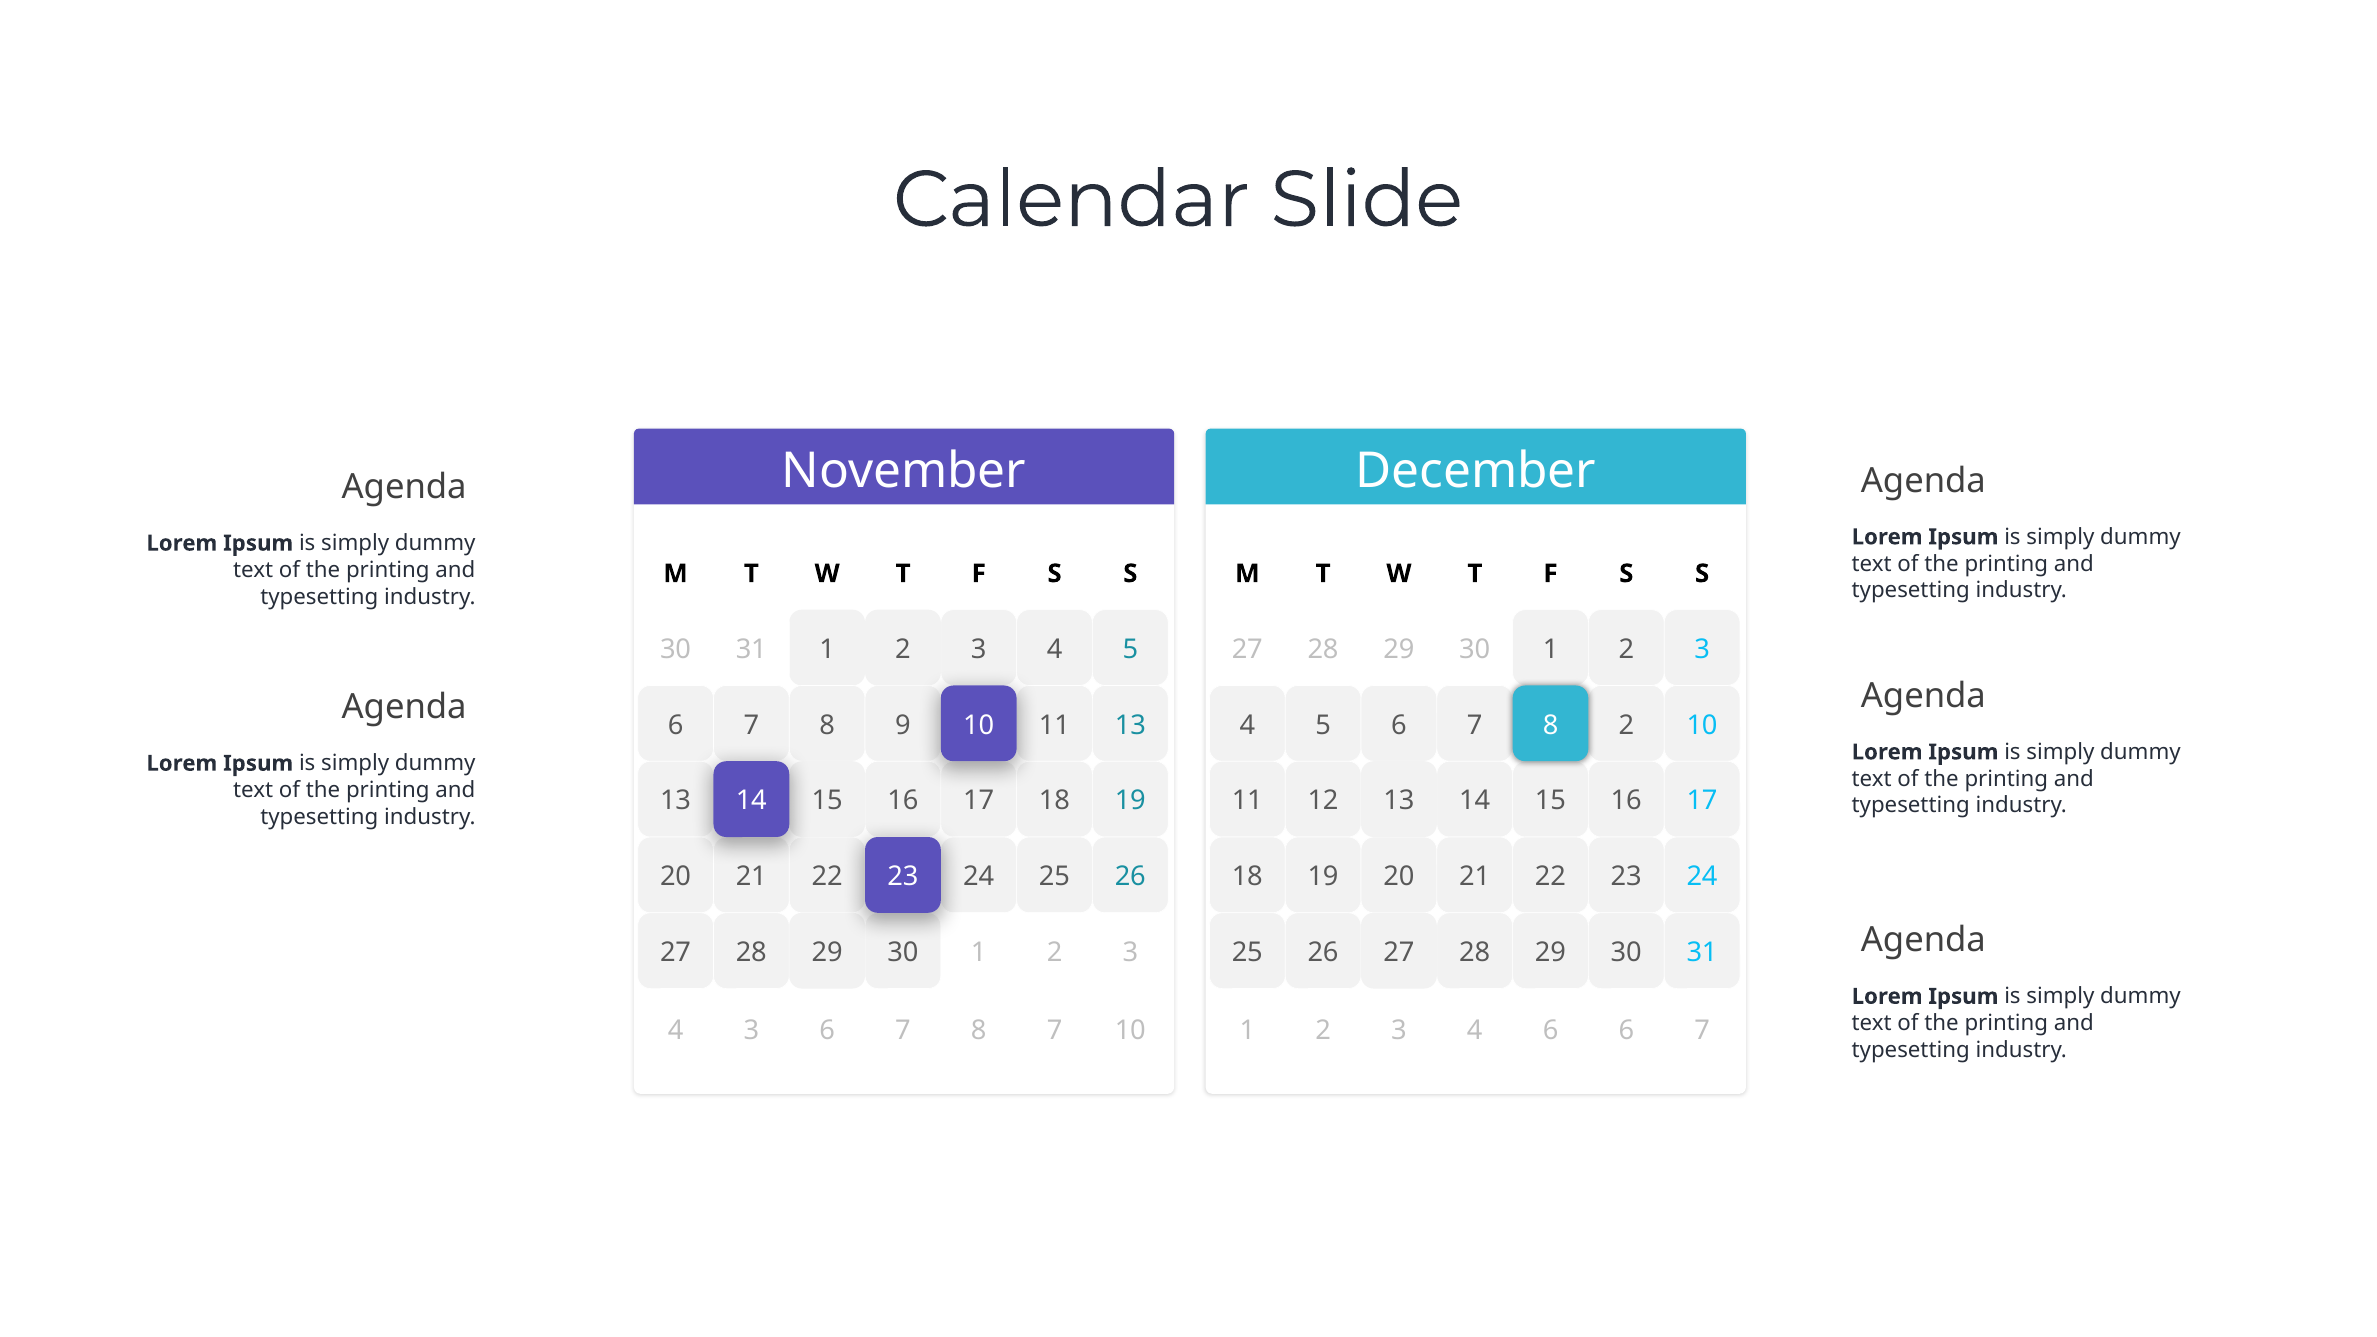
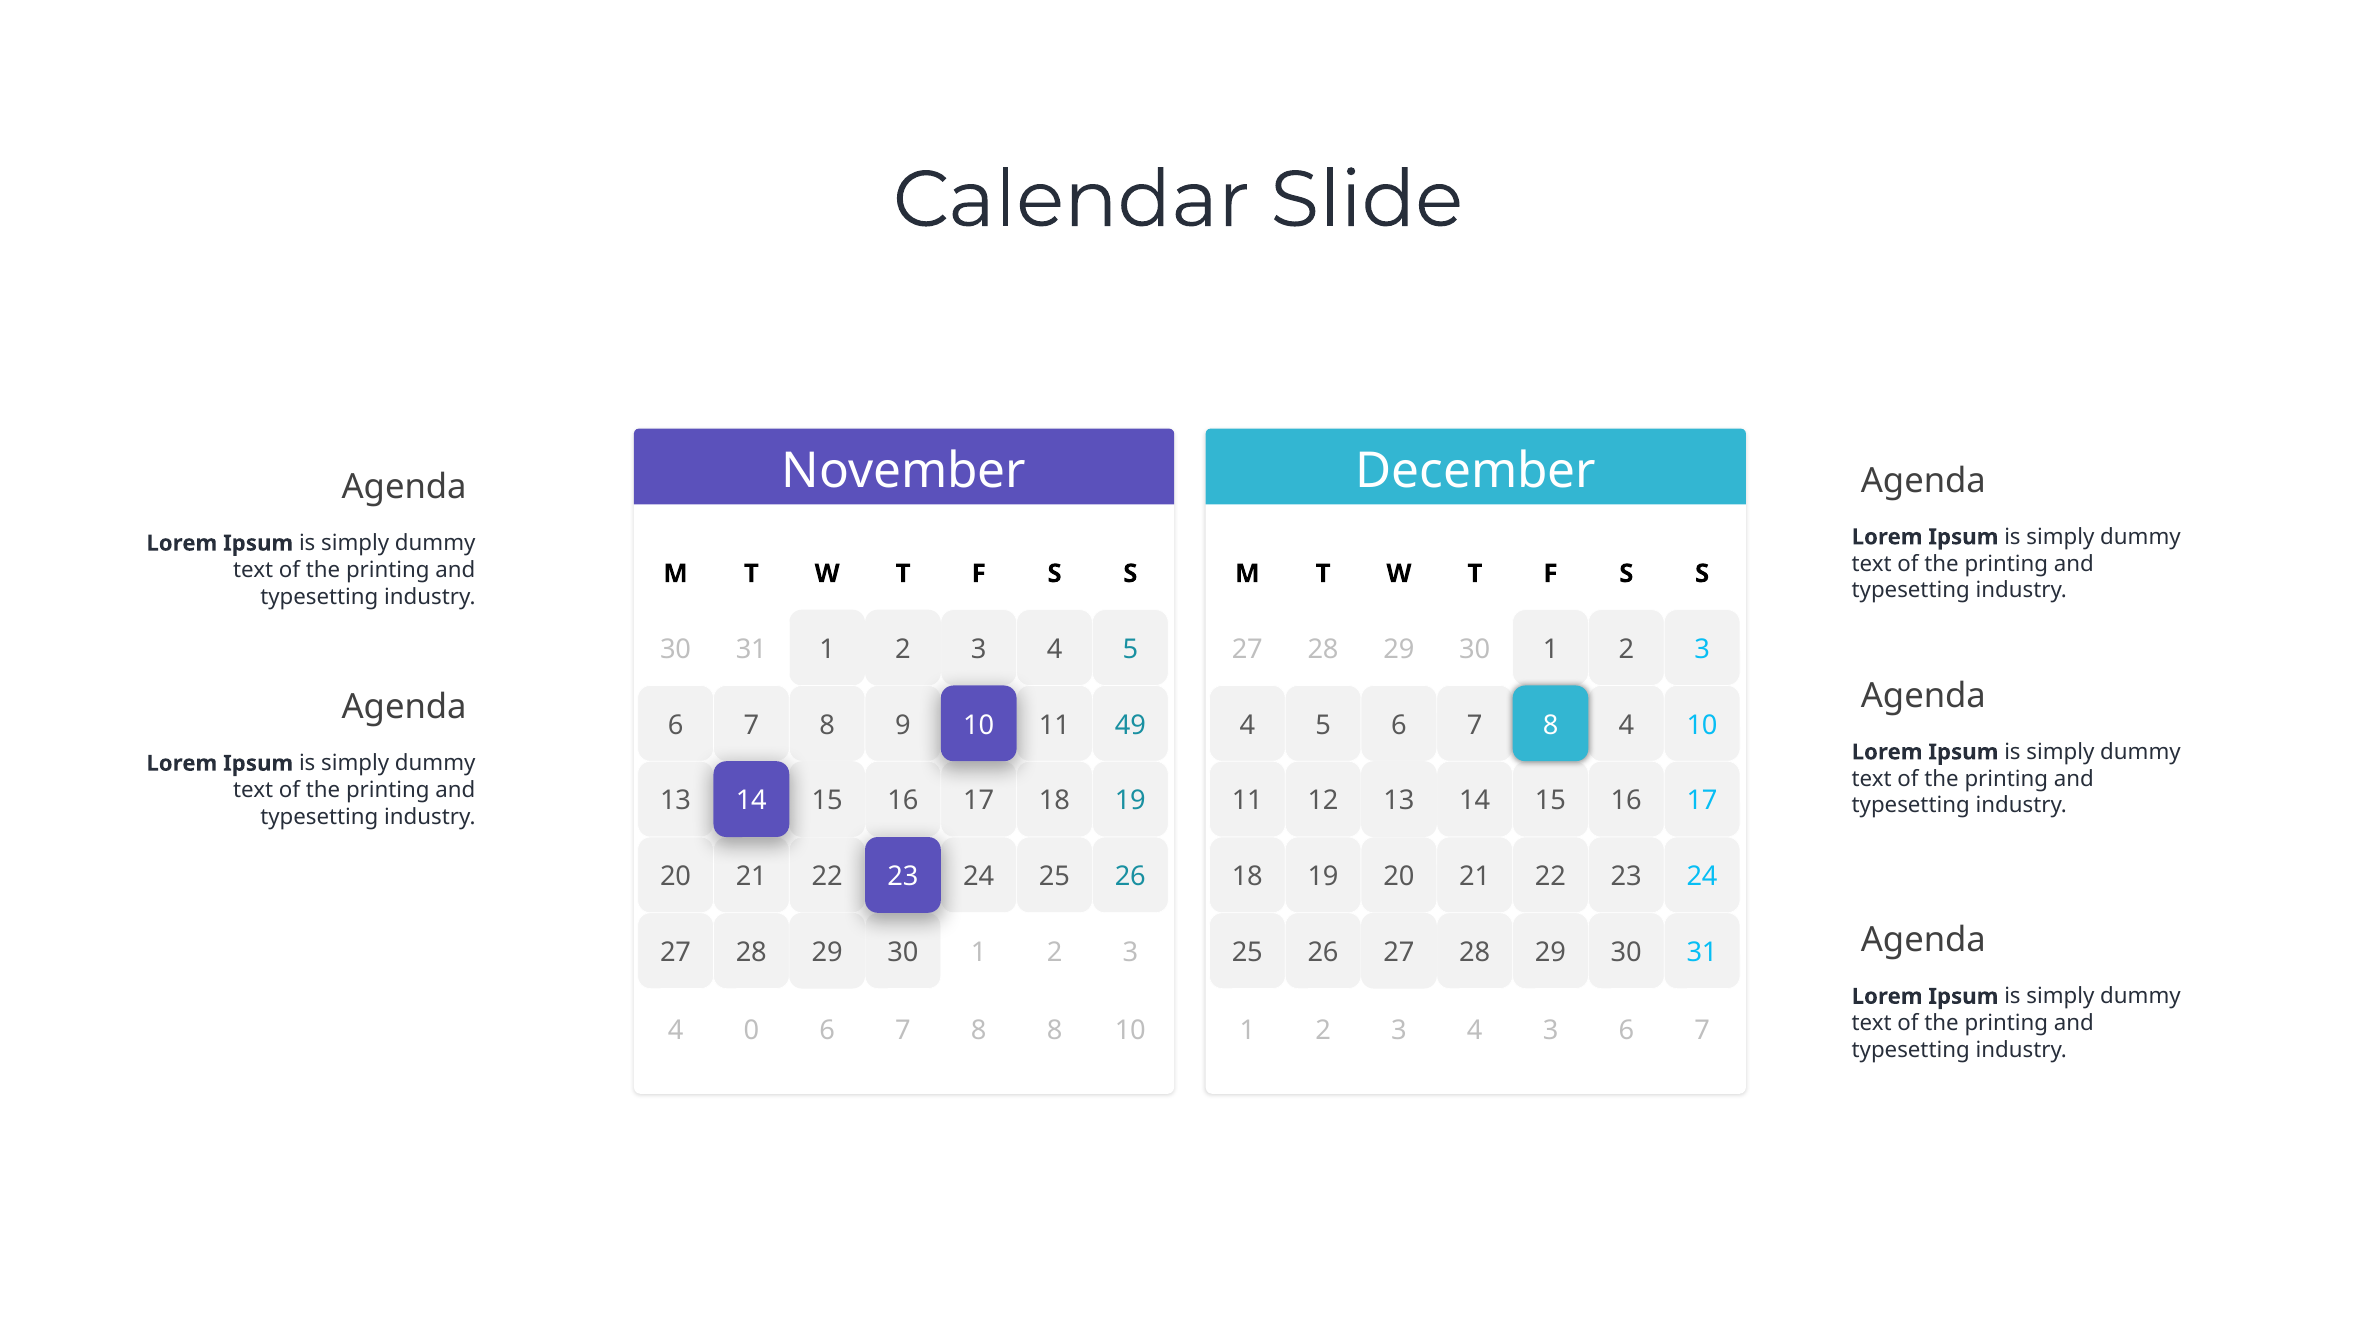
11 13: 13 -> 49
7 2: 2 -> 4
3 at (751, 1031): 3 -> 0
8 7: 7 -> 8
3 6: 6 -> 3
